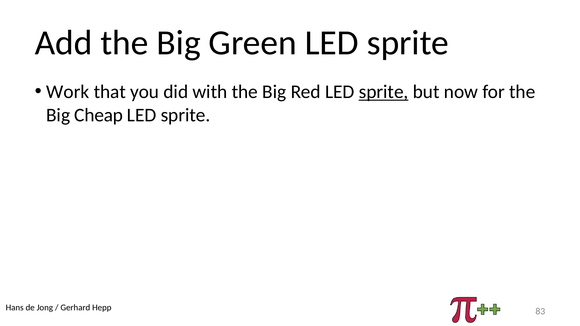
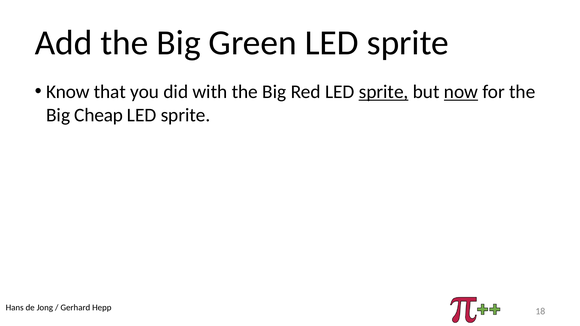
Work: Work -> Know
now underline: none -> present
83: 83 -> 18
